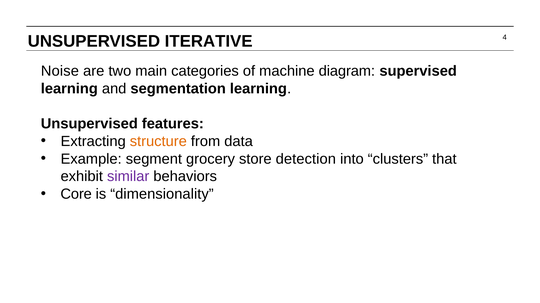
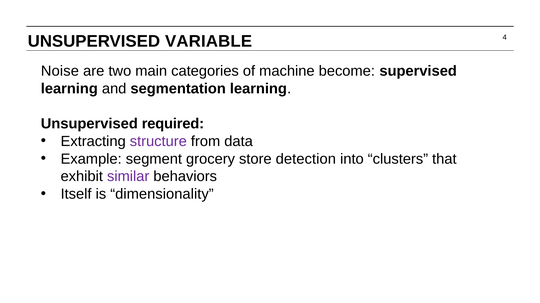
ITERATIVE: ITERATIVE -> VARIABLE
diagram: diagram -> become
features: features -> required
structure colour: orange -> purple
Core: Core -> Itself
